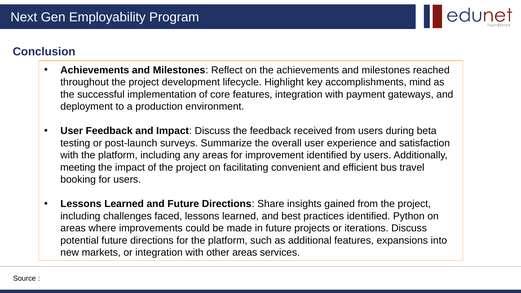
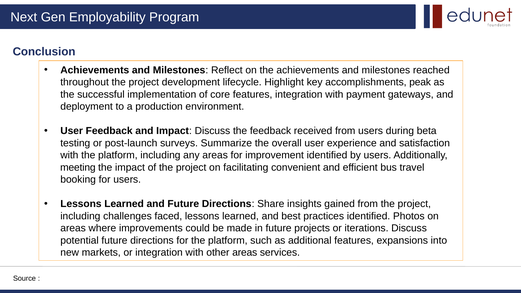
mind: mind -> peak
Python: Python -> Photos
